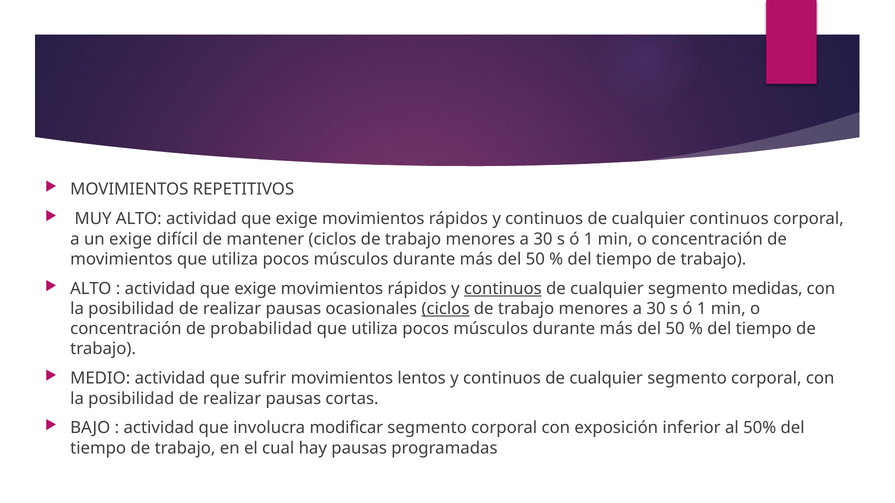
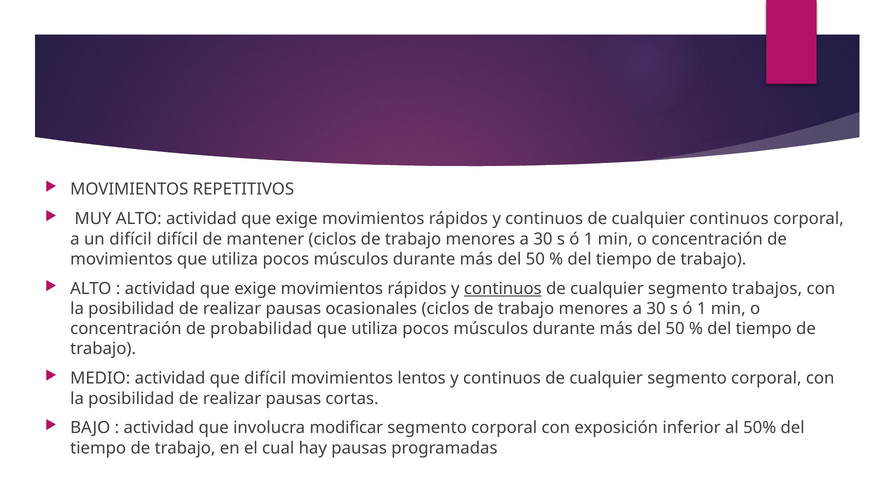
un exige: exige -> difícil
medidas: medidas -> trabajos
ciclos at (445, 309) underline: present -> none
que sufrir: sufrir -> difícil
